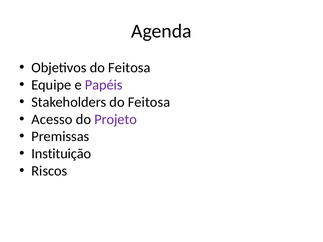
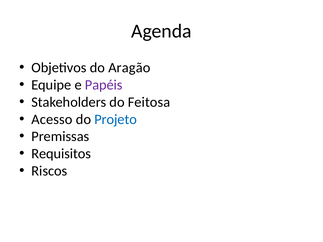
Objetivos do Feitosa: Feitosa -> Aragão
Projeto colour: purple -> blue
Instituição: Instituição -> Requisitos
